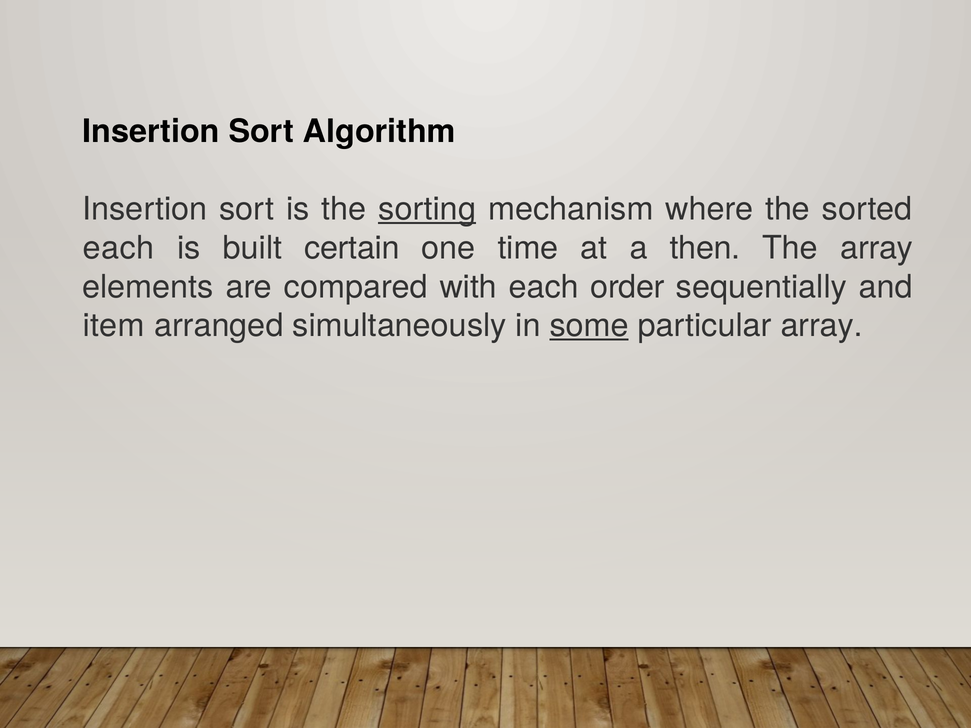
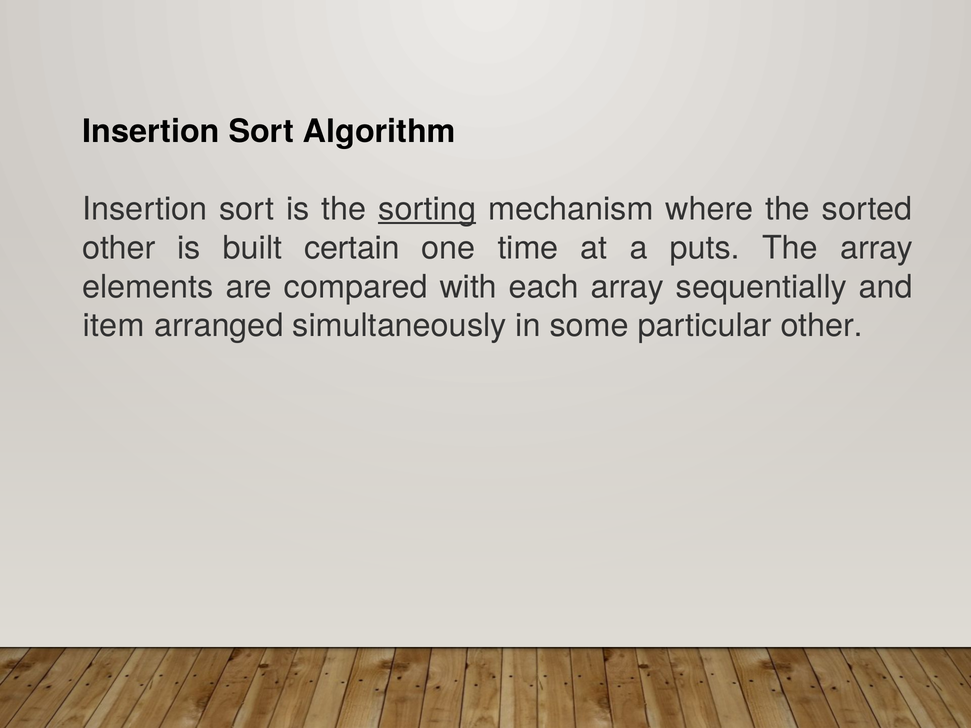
each at (119, 248): each -> other
then: then -> puts
each order: order -> array
some underline: present -> none
particular array: array -> other
